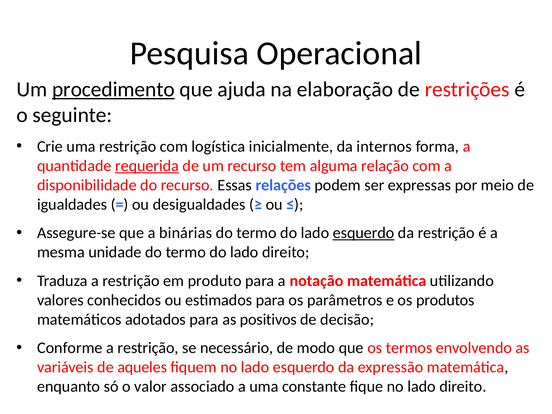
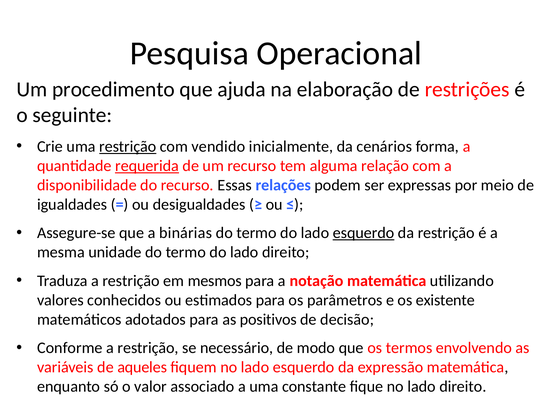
procedimento underline: present -> none
restrição at (128, 147) underline: none -> present
logística: logística -> vendido
internos: internos -> cenários
produto: produto -> mesmos
produtos: produtos -> existente
